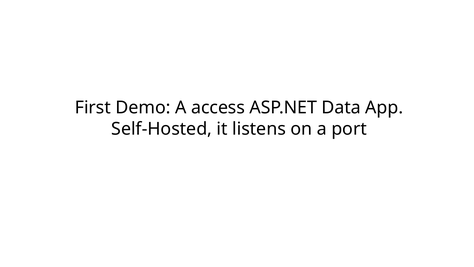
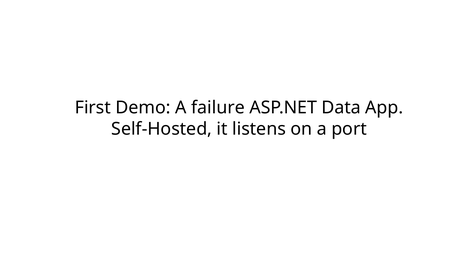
access: access -> failure
